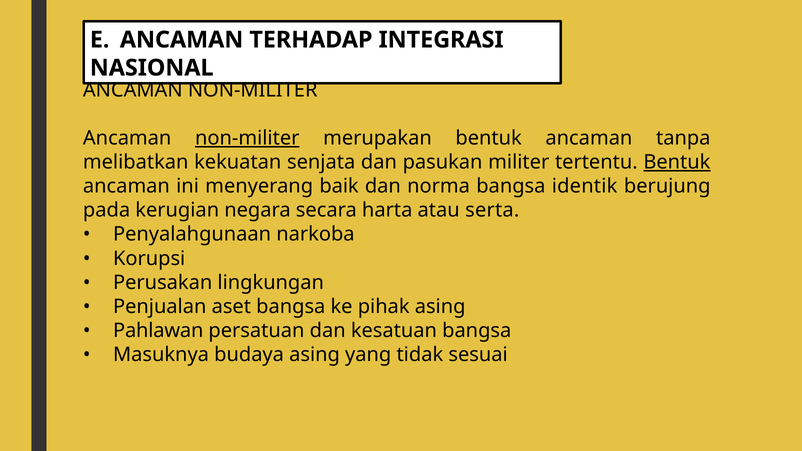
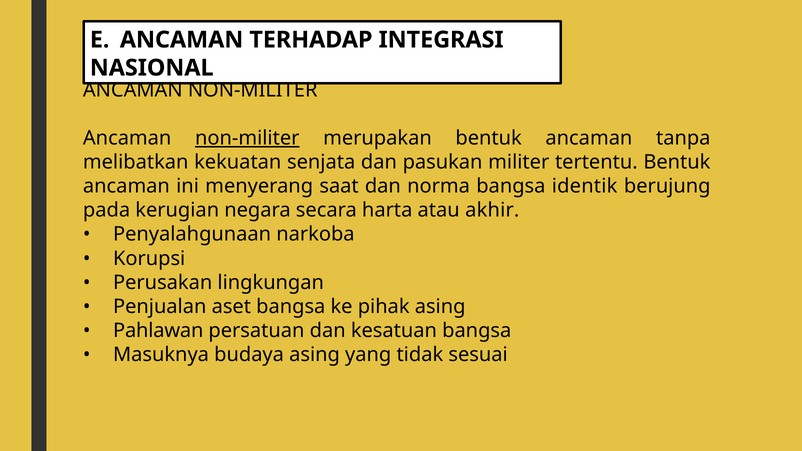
Bentuk at (677, 162) underline: present -> none
baik: baik -> saat
serta: serta -> akhir
